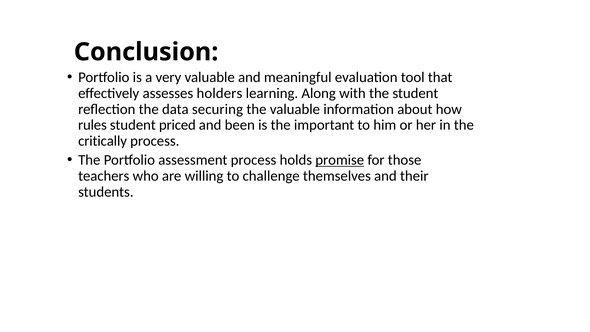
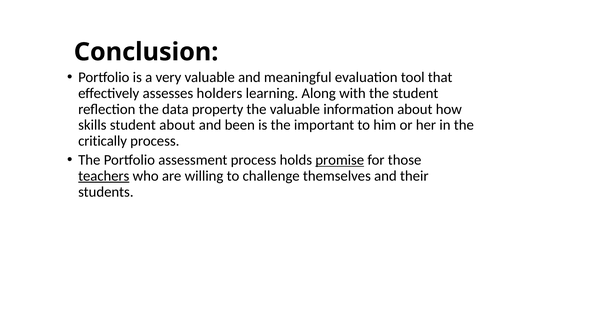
securing: securing -> property
rules: rules -> skills
student priced: priced -> about
teachers underline: none -> present
